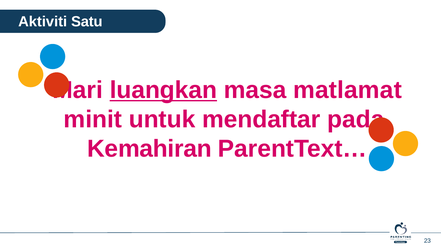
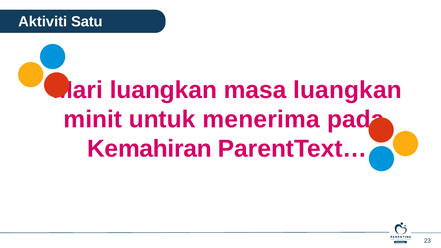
luangkan at (163, 90) underline: present -> none
masa matlamat: matlamat -> luangkan
mendaftar: mendaftar -> menerima
